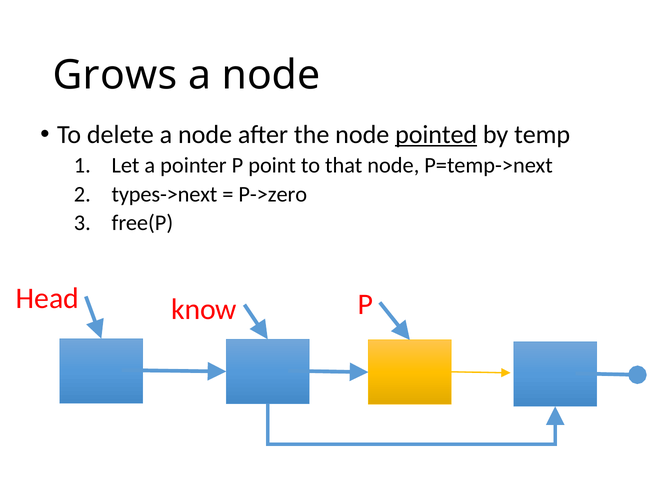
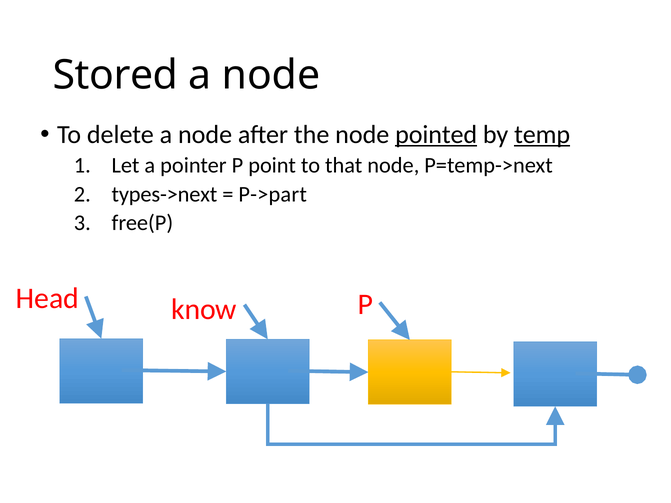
Grows: Grows -> Stored
temp underline: none -> present
P->zero: P->zero -> P->part
